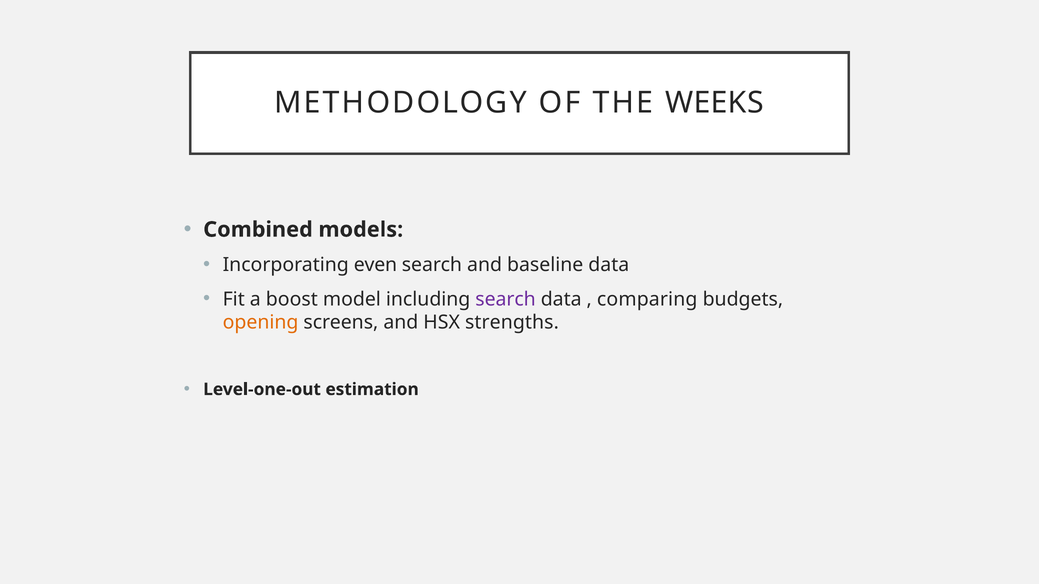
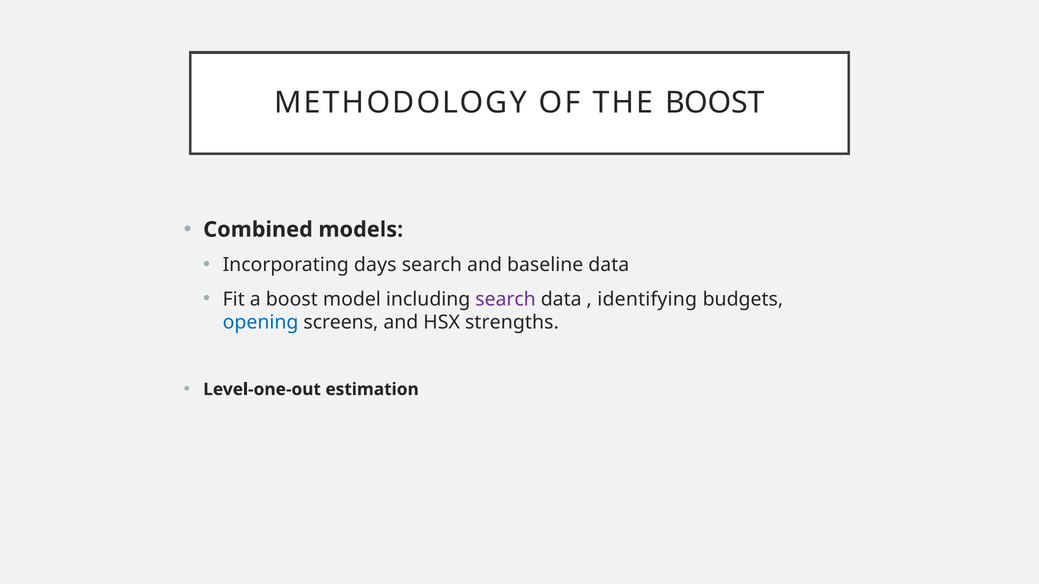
THE WEEKS: WEEKS -> BOOST
even: even -> days
comparing: comparing -> identifying
opening colour: orange -> blue
